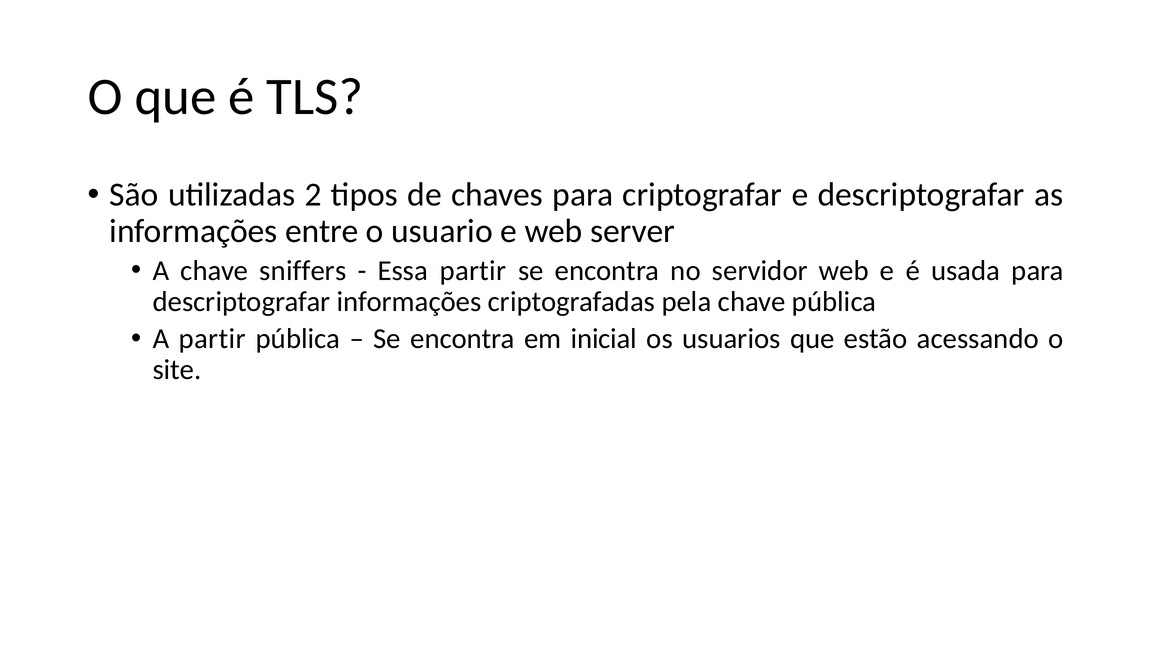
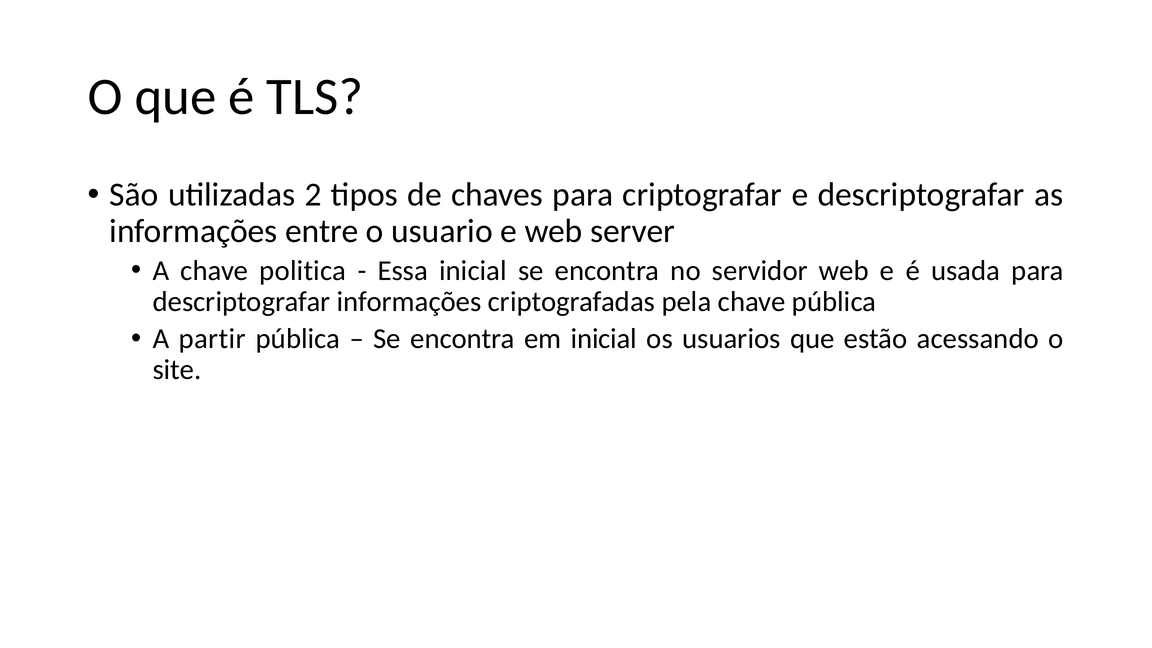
sniffers: sniffers -> politica
Essa partir: partir -> inicial
